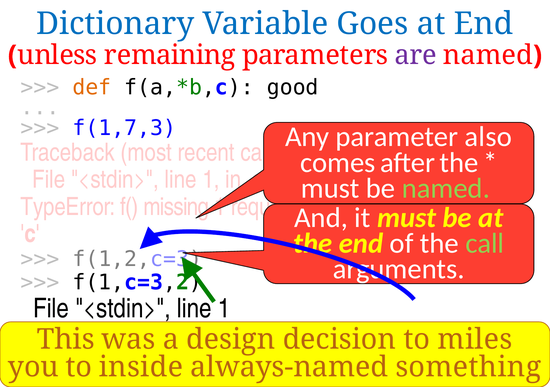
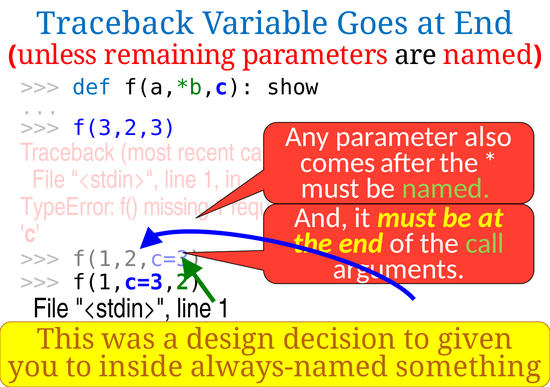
Dictionary at (115, 24): Dictionary -> Traceback
are colour: purple -> black
def colour: orange -> blue
good: good -> show
f(1,7,3: f(1,7,3 -> f(3,2,3
miles: miles -> given
